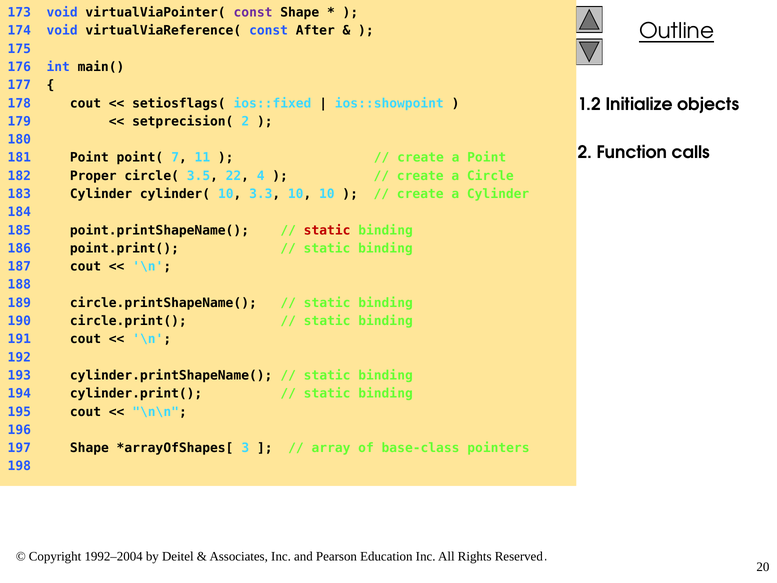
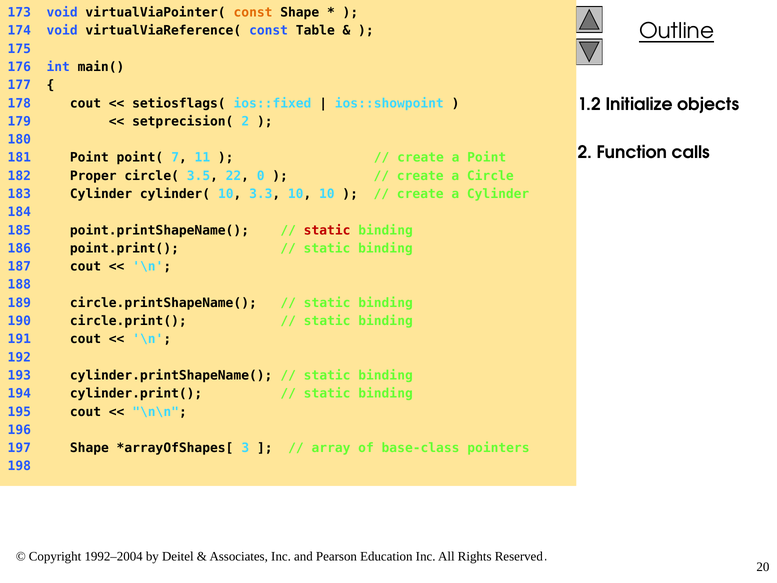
const at (253, 12) colour: purple -> orange
After: After -> Table
4: 4 -> 0
